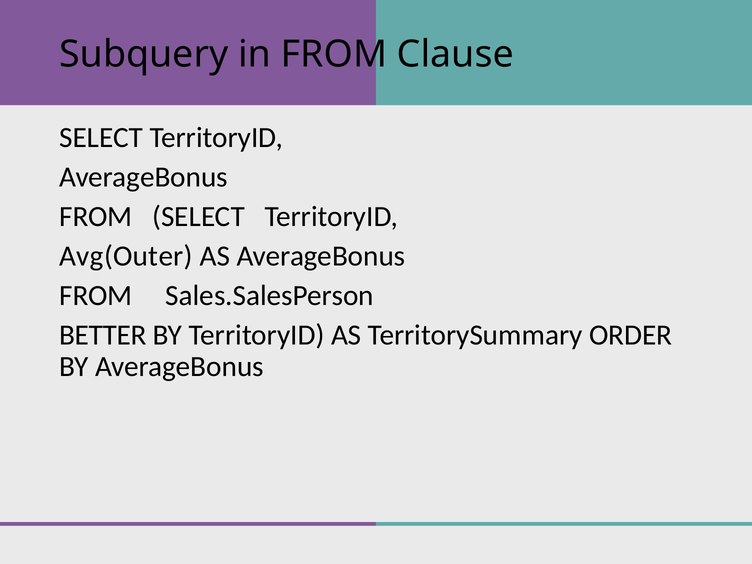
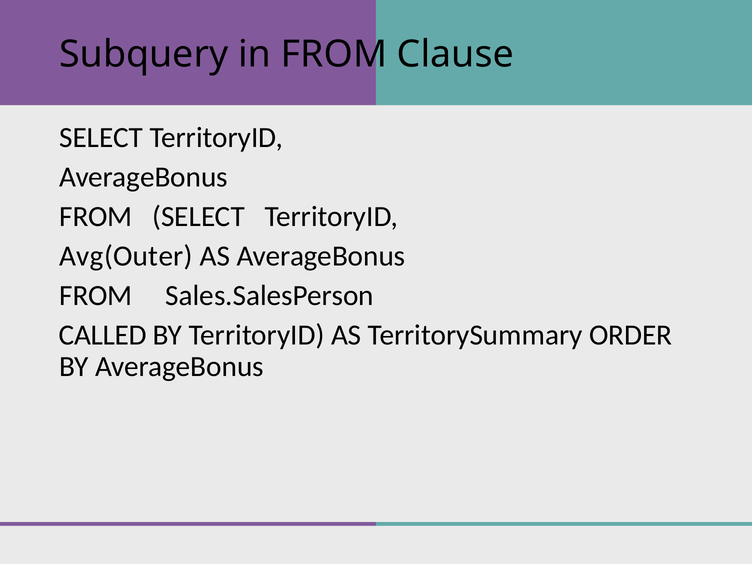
BETTER: BETTER -> CALLED
